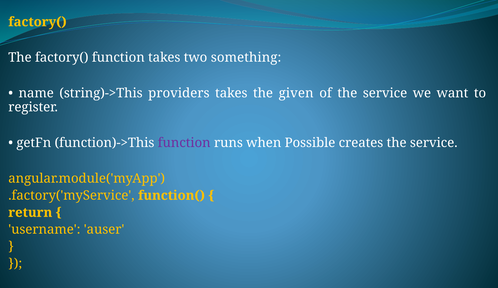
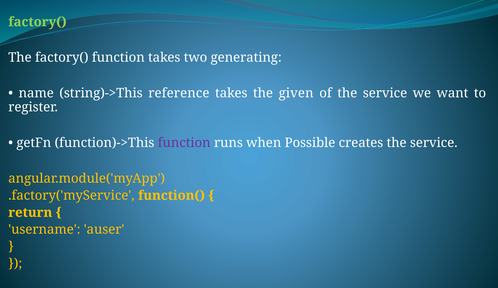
factory( at (37, 22) colour: yellow -> light green
something: something -> generating
providers: providers -> reference
